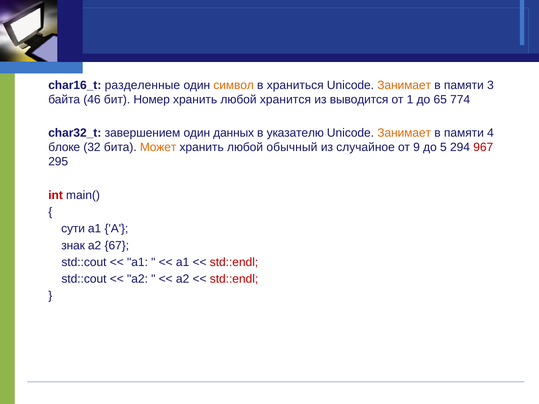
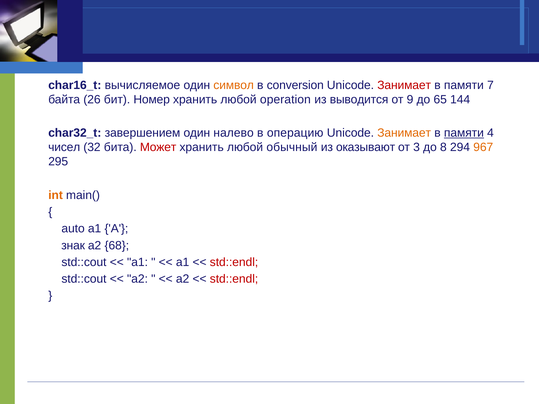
разделенные: разделенные -> вычисляемое
храниться: храниться -> conversion
Занимает at (404, 85) colour: orange -> red
3: 3 -> 7
46: 46 -> 26
хранится: хранится -> operation
1: 1 -> 9
774: 774 -> 144
данных: данных -> налево
указателю: указателю -> операцию
памяти at (464, 133) underline: none -> present
блоке: блоке -> чисел
Может colour: orange -> red
случайное: случайное -> оказывают
9: 9 -> 3
5: 5 -> 8
967 colour: red -> orange
int colour: red -> orange
сути: сути -> auto
67: 67 -> 68
